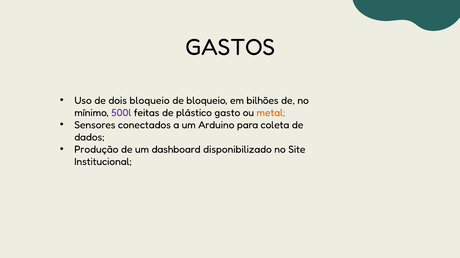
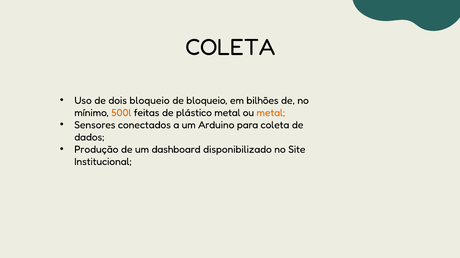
GASTOS at (230, 47): GASTOS -> COLETA
500l colour: purple -> orange
plástico gasto: gasto -> metal
